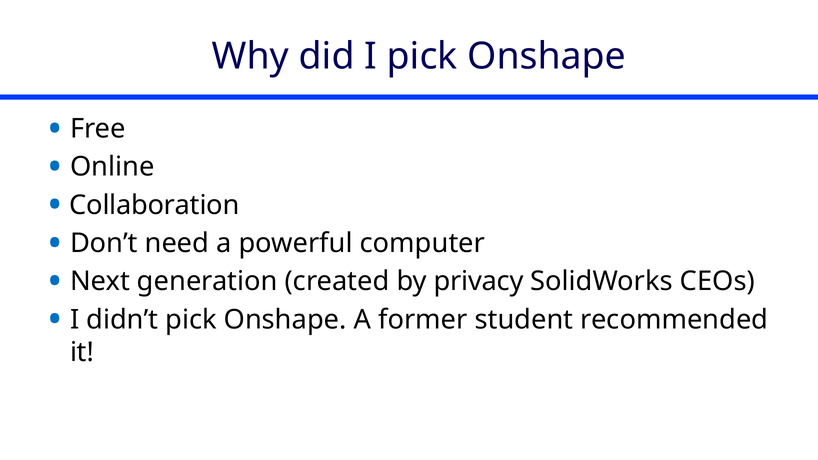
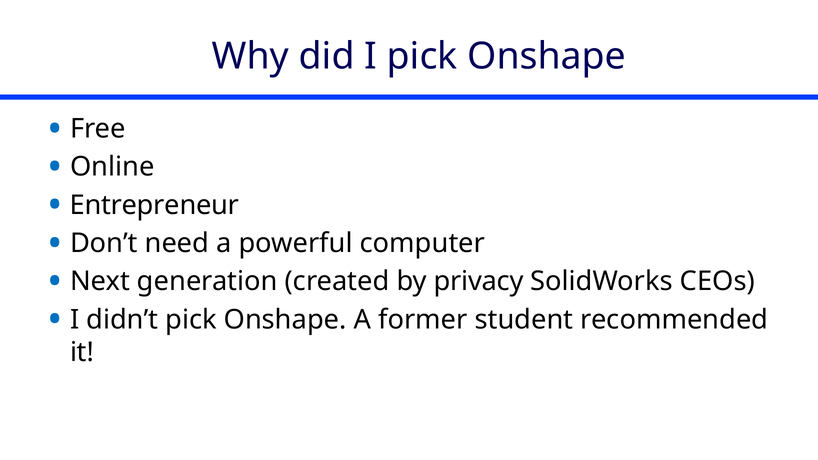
Collaboration: Collaboration -> Entrepreneur
